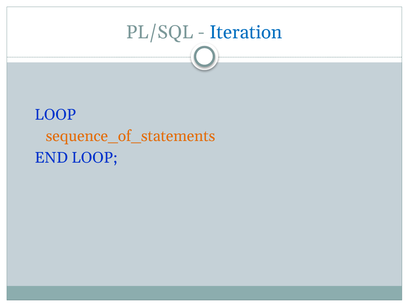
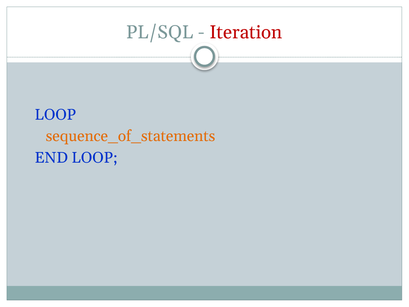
Iteration colour: blue -> red
